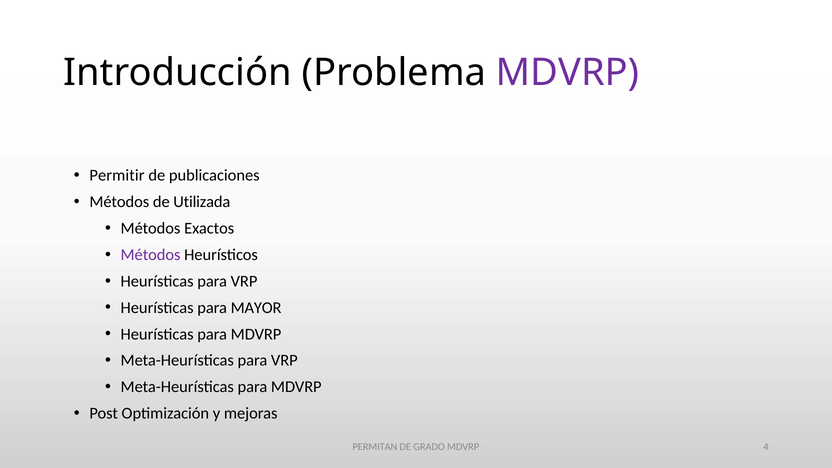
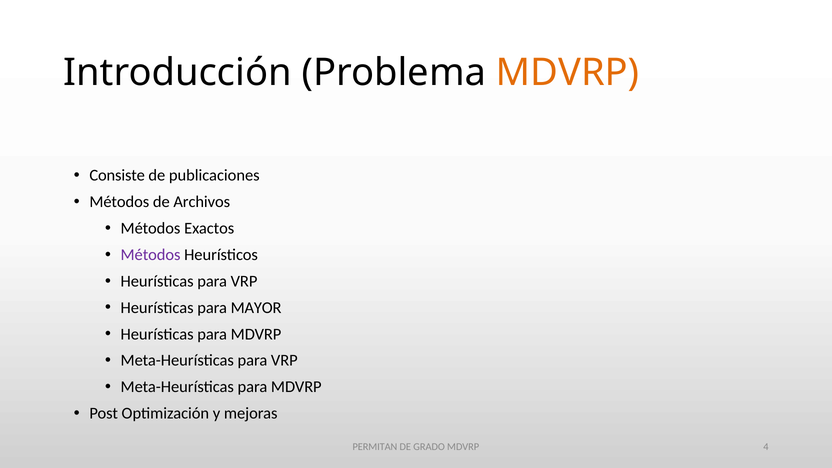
MDVRP at (568, 73) colour: purple -> orange
Permitir: Permitir -> Consiste
Utilizada: Utilizada -> Archivos
